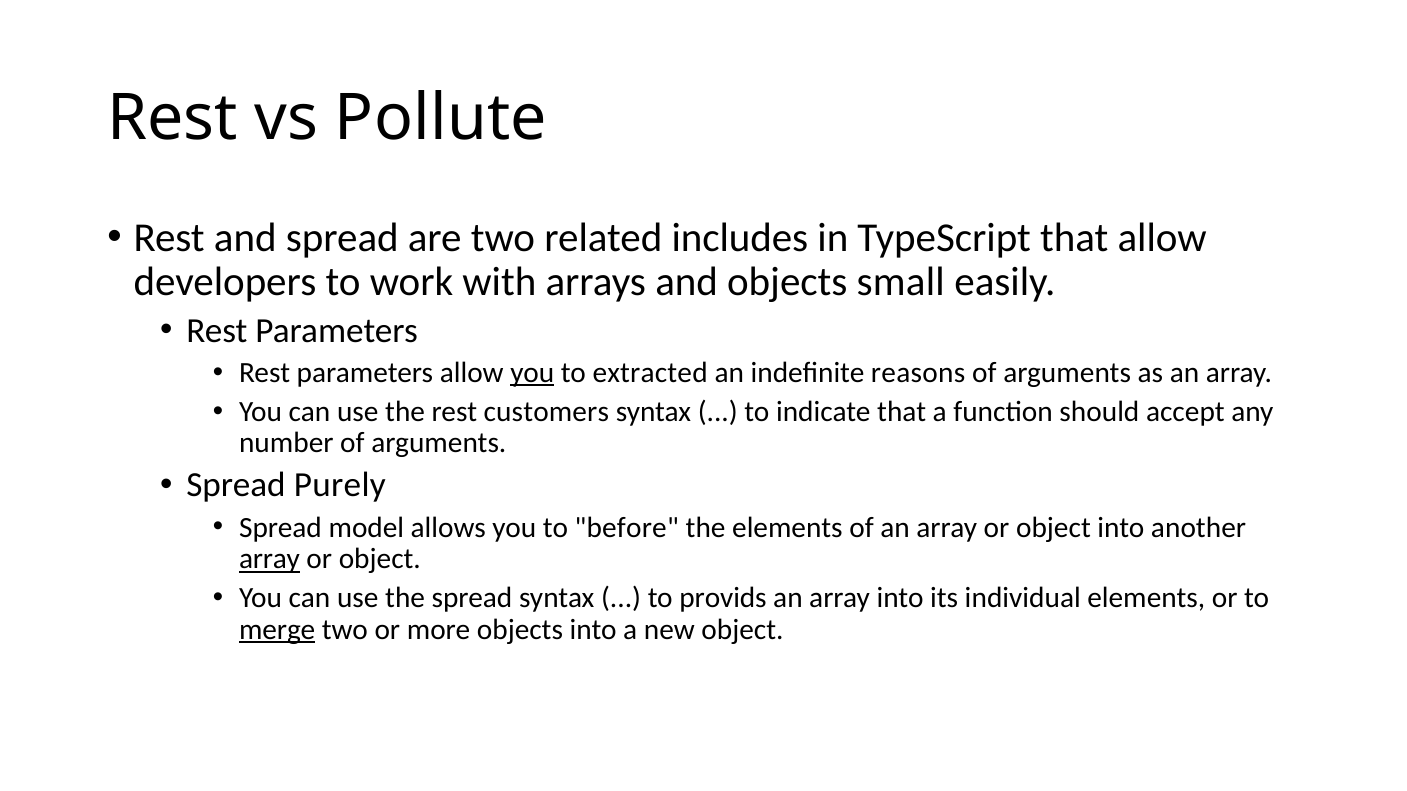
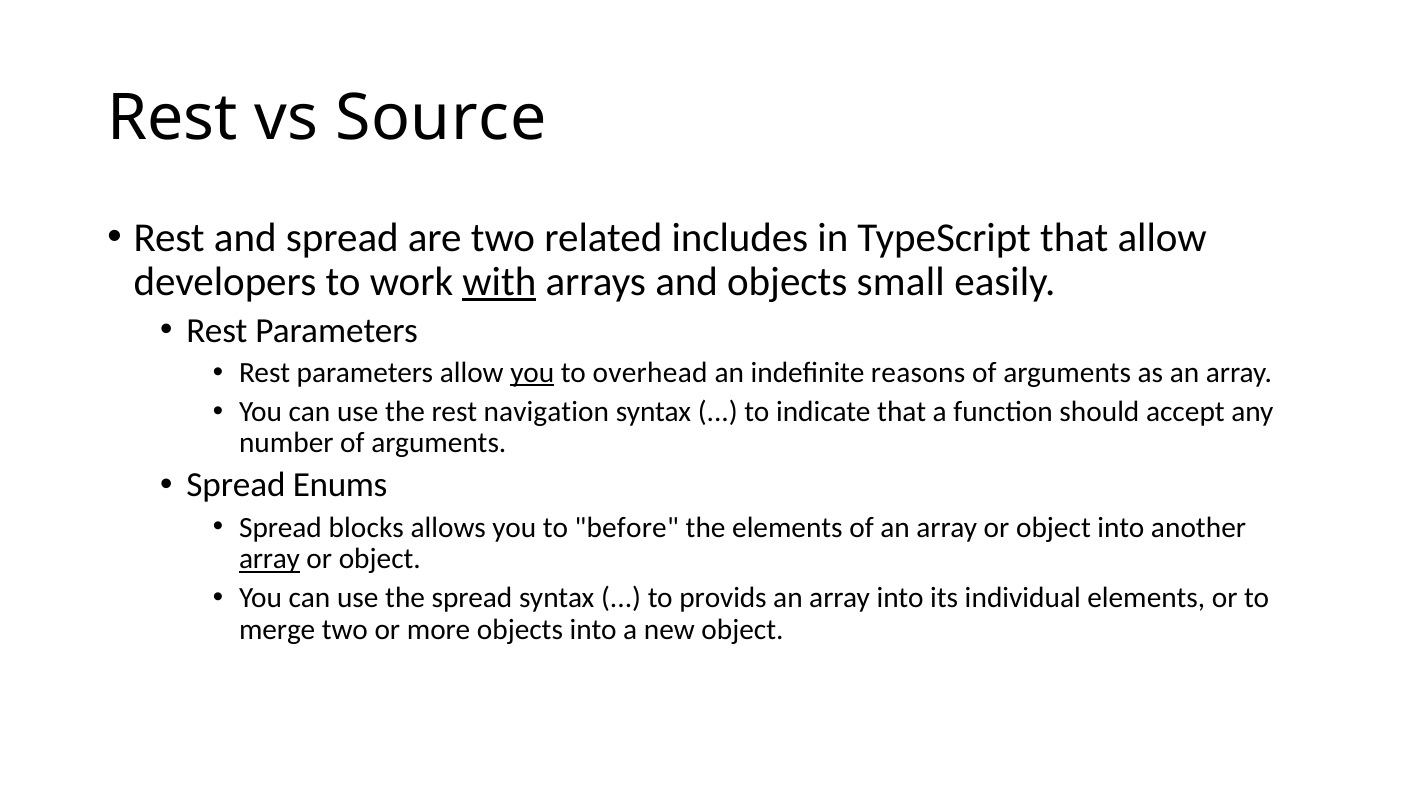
Pollute: Pollute -> Source
with underline: none -> present
extracted: extracted -> overhead
customers: customers -> navigation
Purely: Purely -> Enums
model: model -> blocks
merge underline: present -> none
